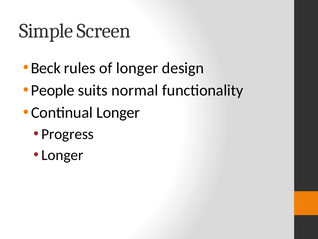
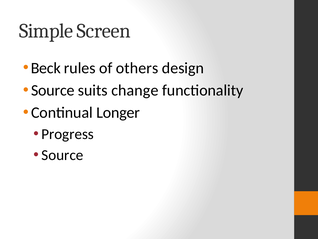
of longer: longer -> others
People at (53, 90): People -> Source
normal: normal -> change
Longer at (62, 155): Longer -> Source
